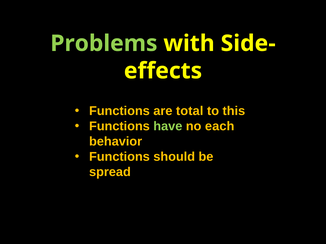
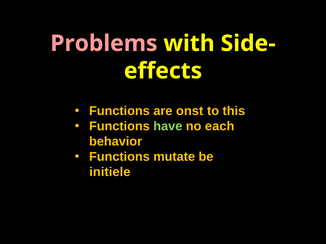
Problems colour: light green -> pink
total: total -> onst
should: should -> mutate
spread: spread -> initiele
